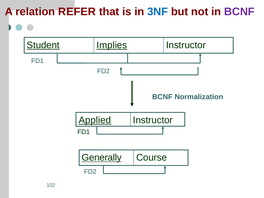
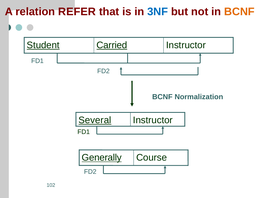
BCNF at (239, 12) colour: purple -> orange
Implies: Implies -> Carried
Applied: Applied -> Several
